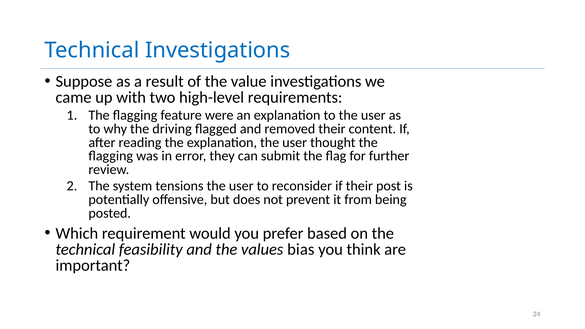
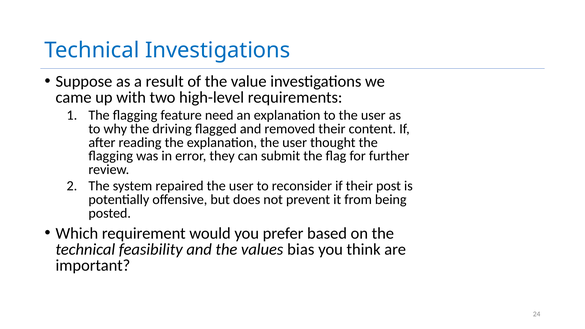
were: were -> need
tensions: tensions -> repaired
